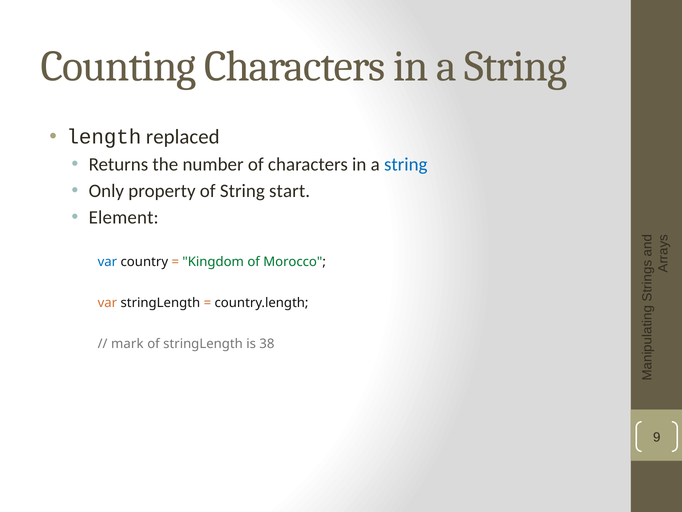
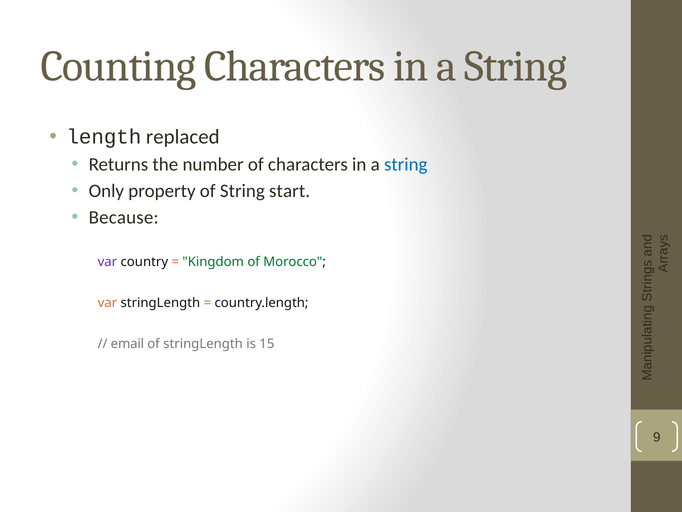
Element: Element -> Because
var at (107, 262) colour: blue -> purple
mark: mark -> email
38: 38 -> 15
